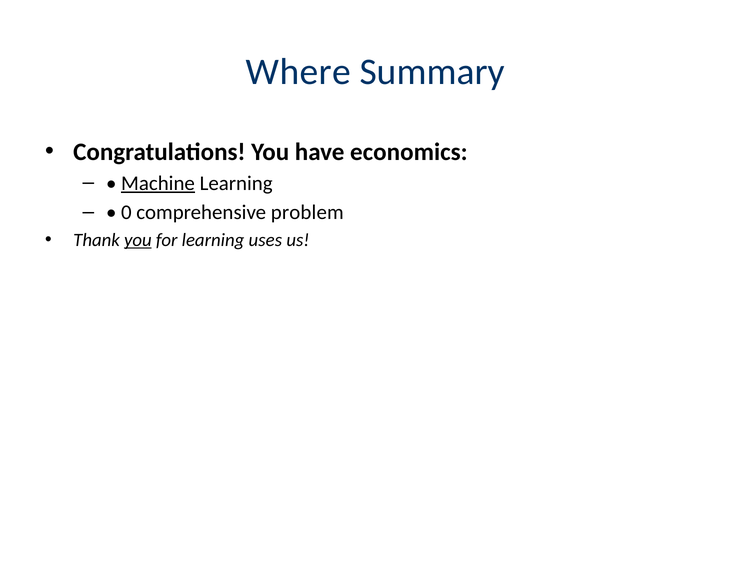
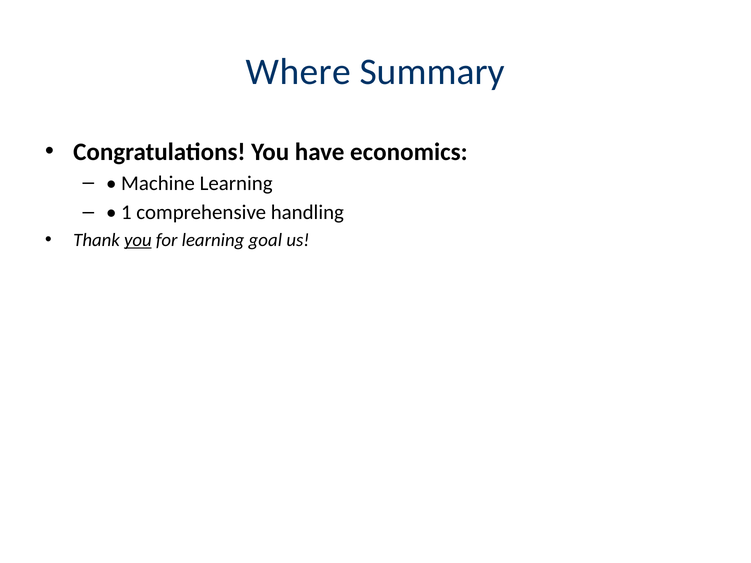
Machine underline: present -> none
0: 0 -> 1
problem: problem -> handling
uses: uses -> goal
